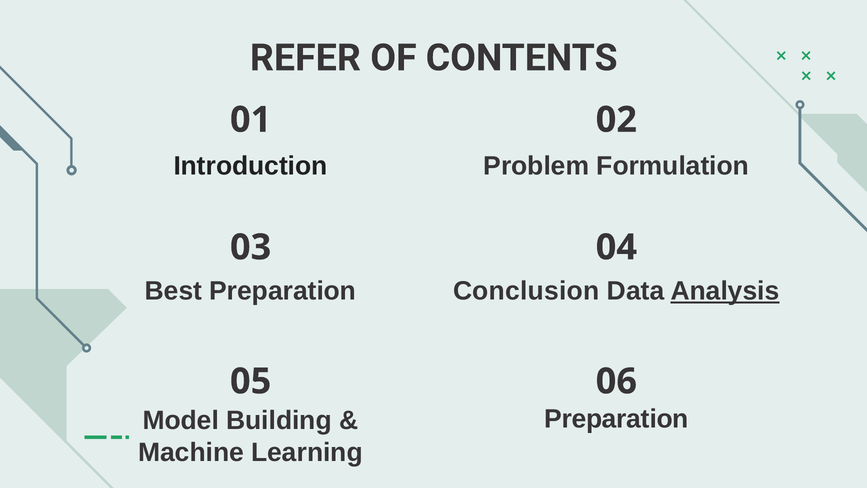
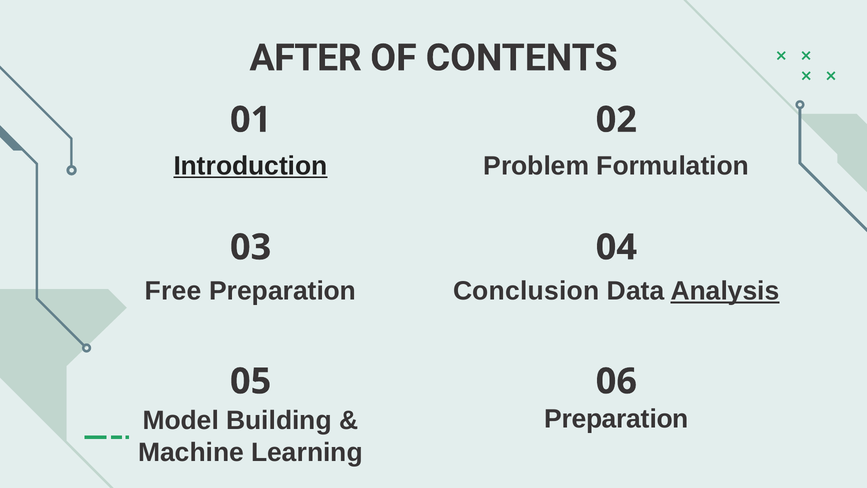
REFER: REFER -> AFTER
Introduction underline: none -> present
Best: Best -> Free
